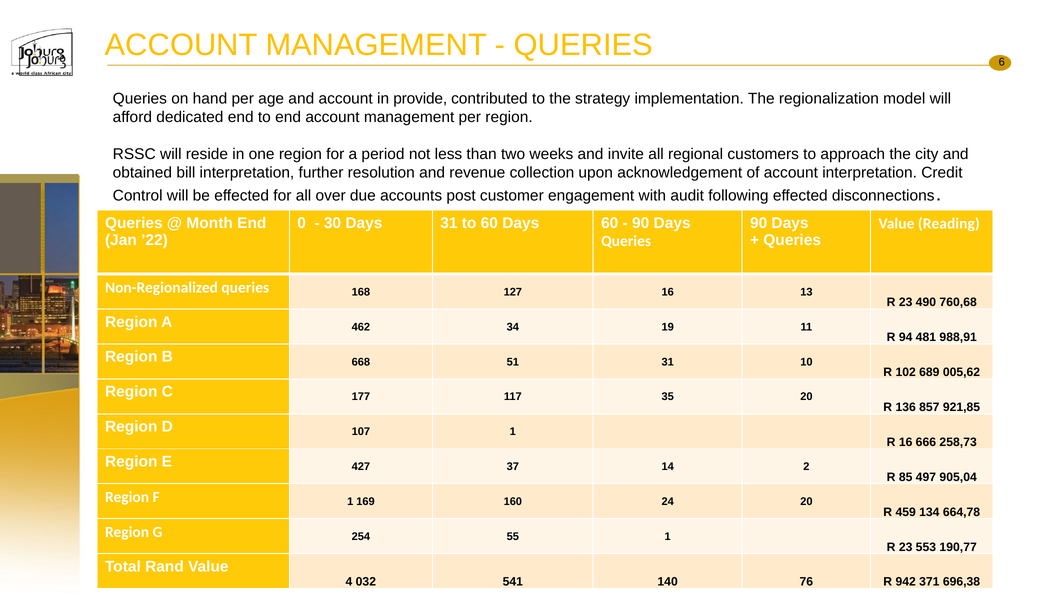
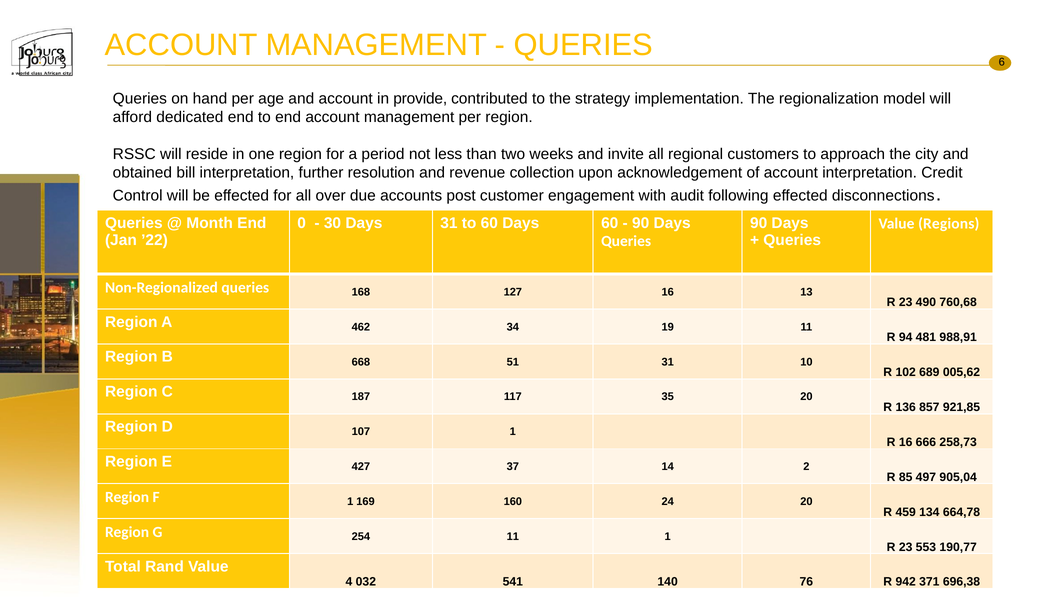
Reading: Reading -> Regions
177: 177 -> 187
254 55: 55 -> 11
